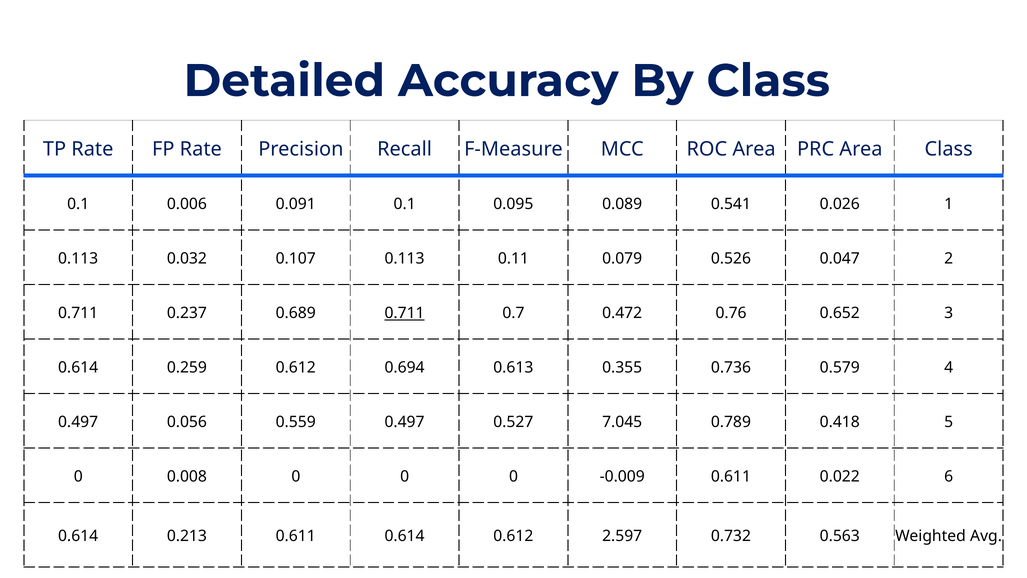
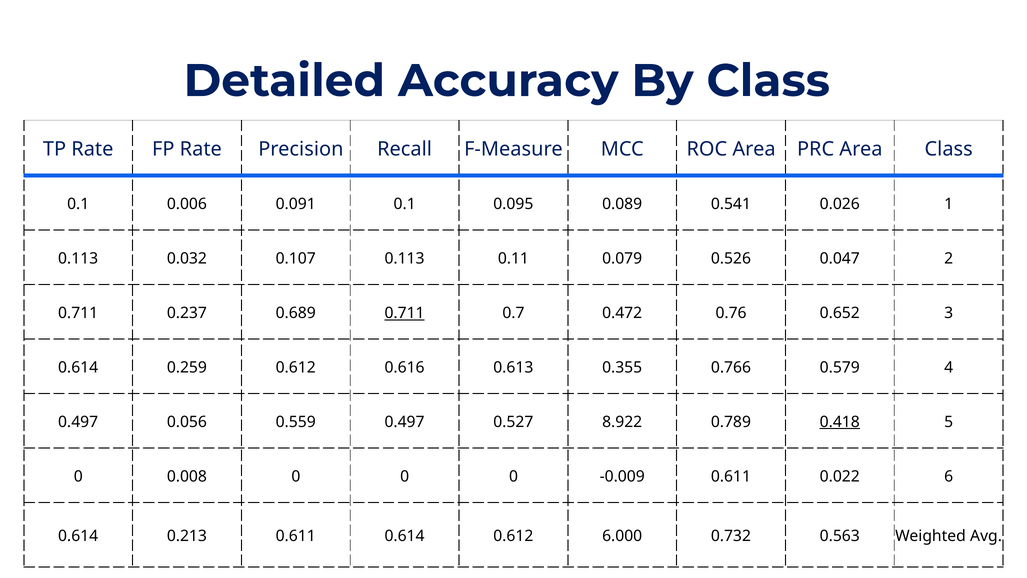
0.694: 0.694 -> 0.616
0.736: 0.736 -> 0.766
7.045: 7.045 -> 8.922
0.418 underline: none -> present
2.597: 2.597 -> 6.000
